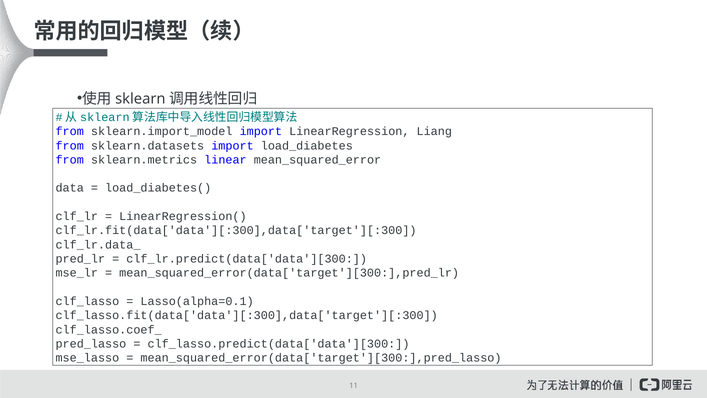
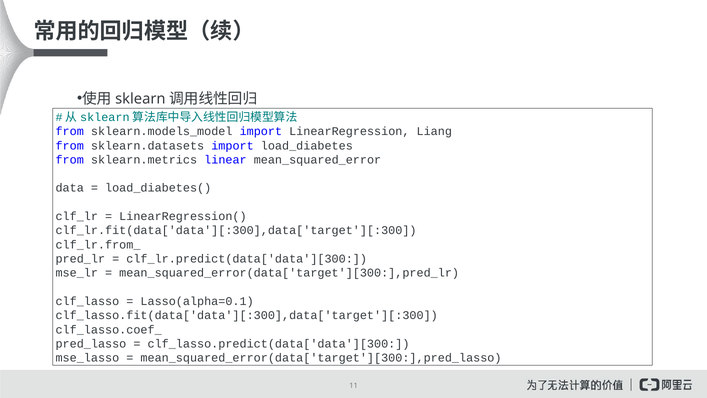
sklearn.import_model: sklearn.import_model -> sklearn.models_model
clf_lr.data_: clf_lr.data_ -> clf_lr.from_
